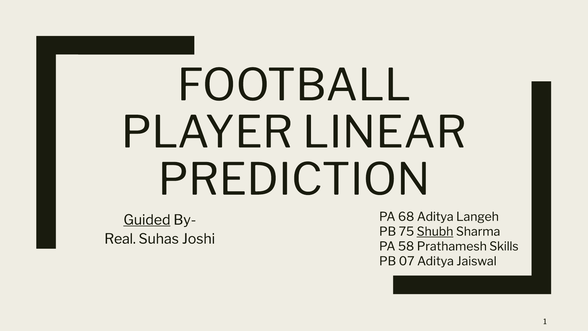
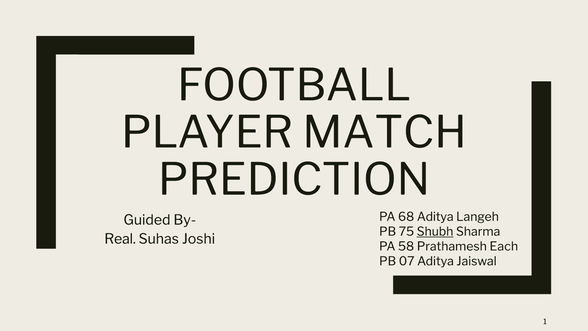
LINEAR: LINEAR -> MATCH
Guided underline: present -> none
Skills: Skills -> Each
